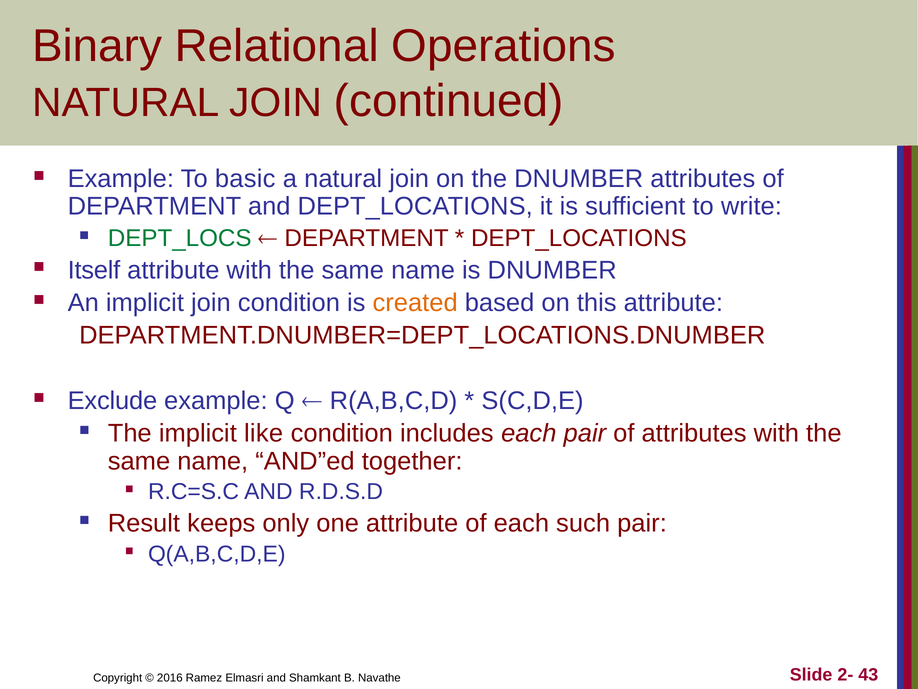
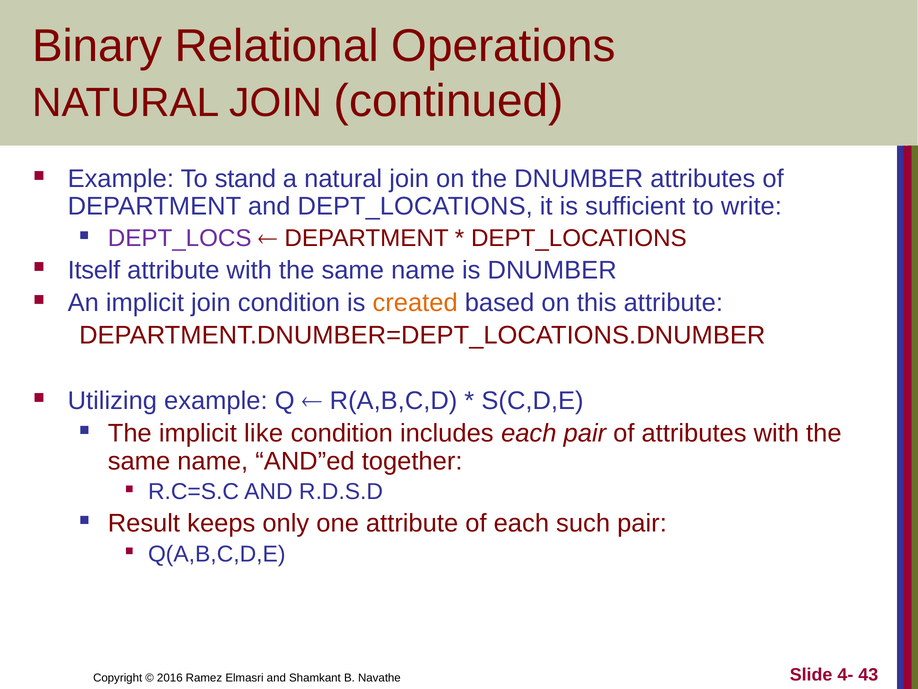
basic: basic -> stand
DEPT_LOCS colour: green -> purple
Exclude: Exclude -> Utilizing
2-: 2- -> 4-
